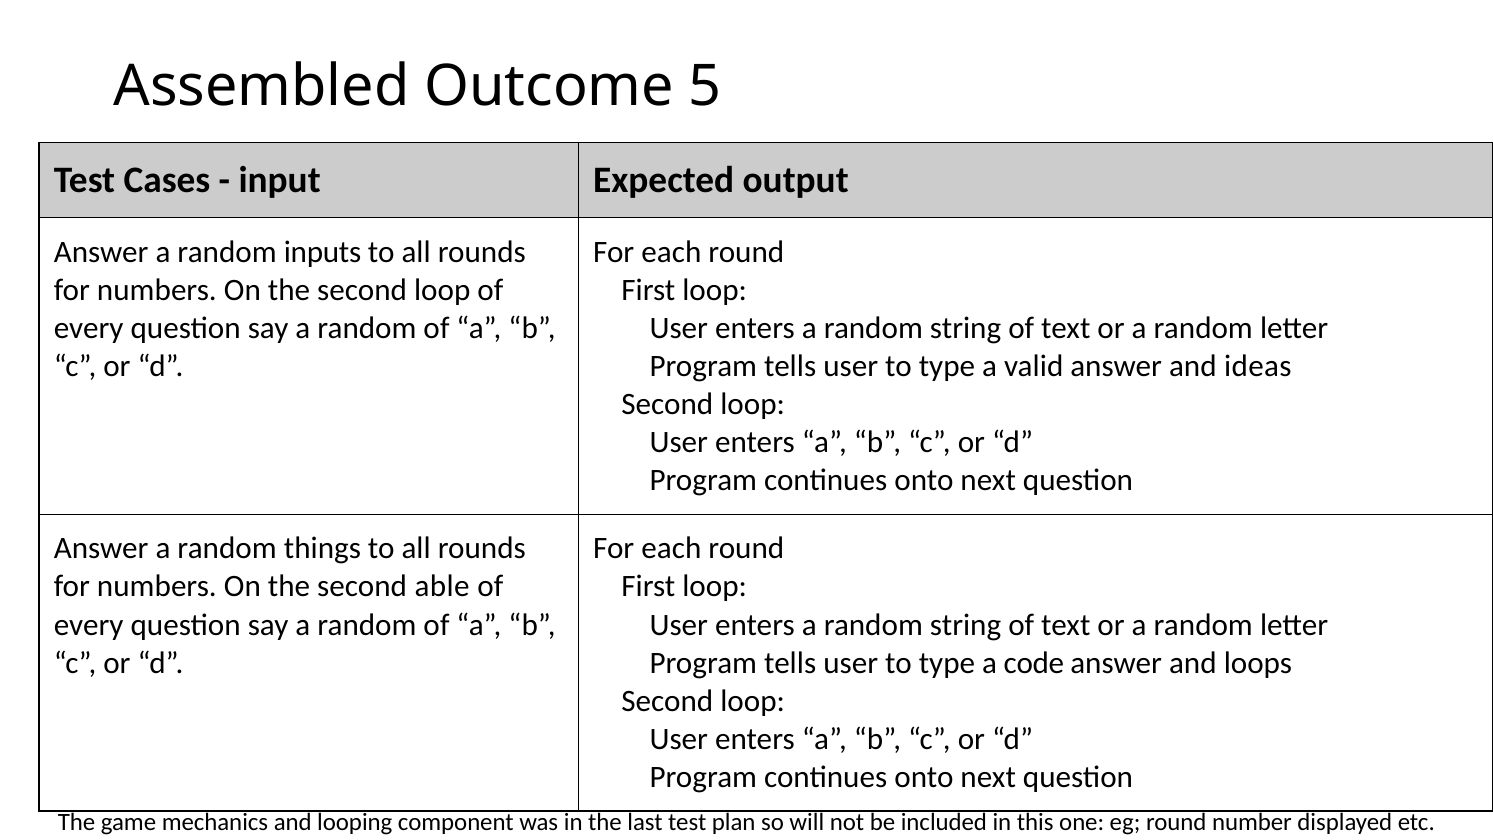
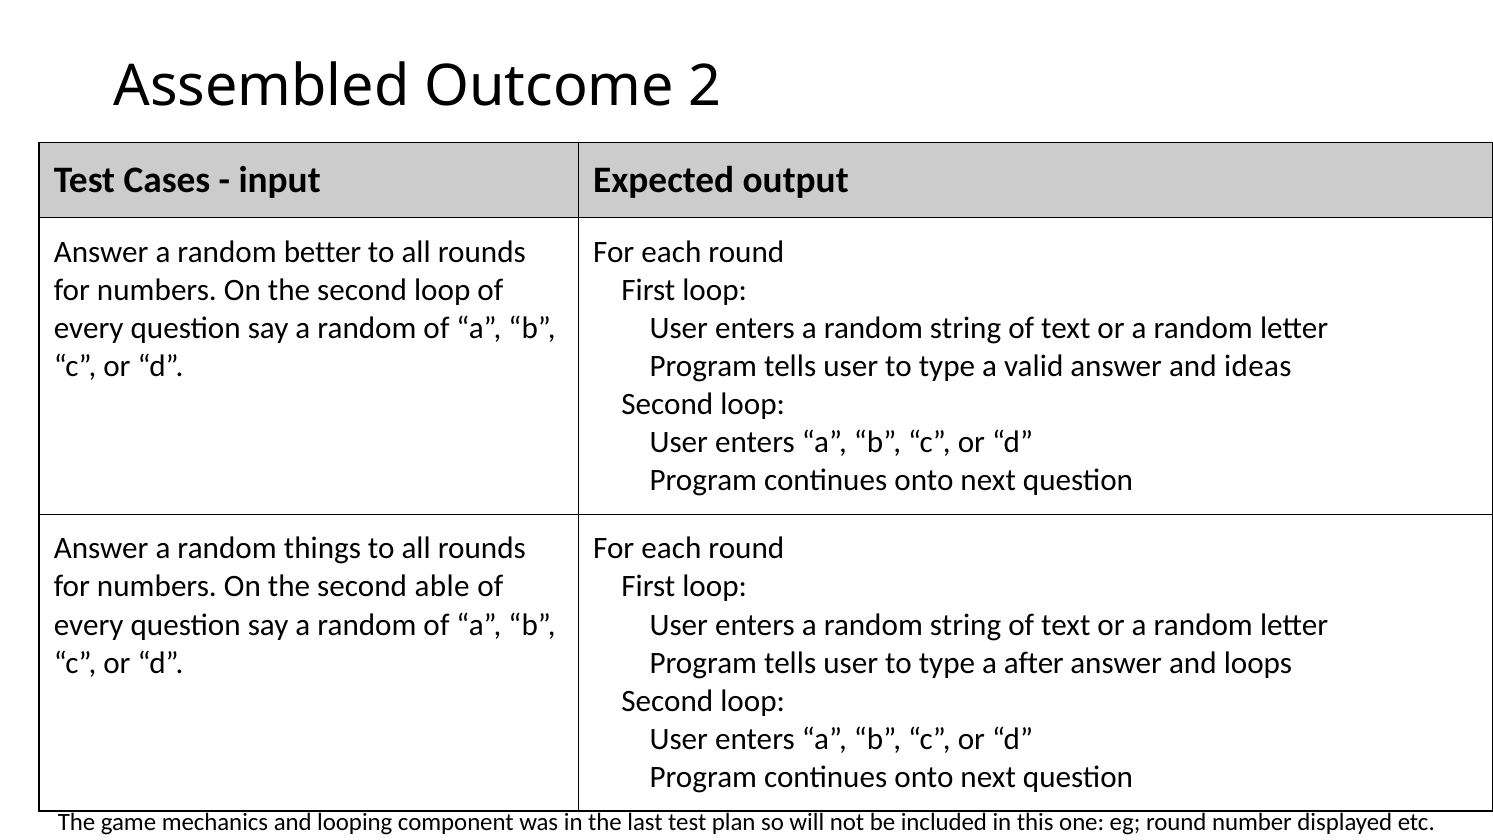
5: 5 -> 2
inputs: inputs -> better
code: code -> after
